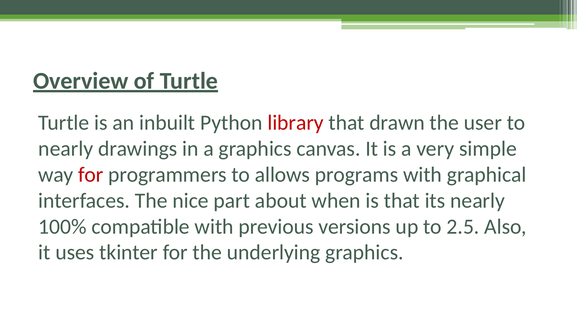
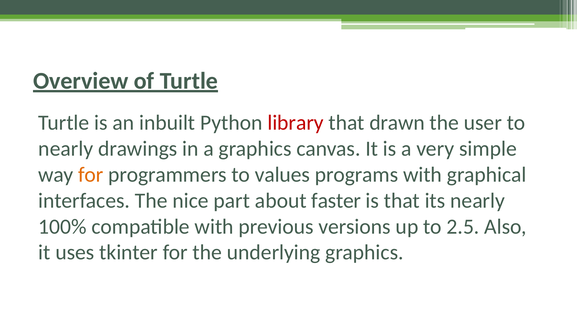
for at (91, 175) colour: red -> orange
allows: allows -> values
when: when -> faster
